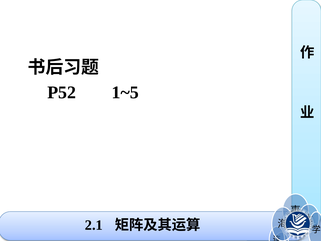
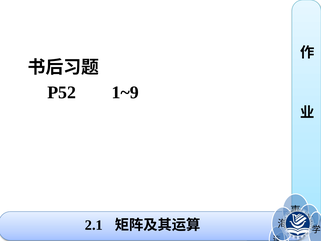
1~5: 1~5 -> 1~9
